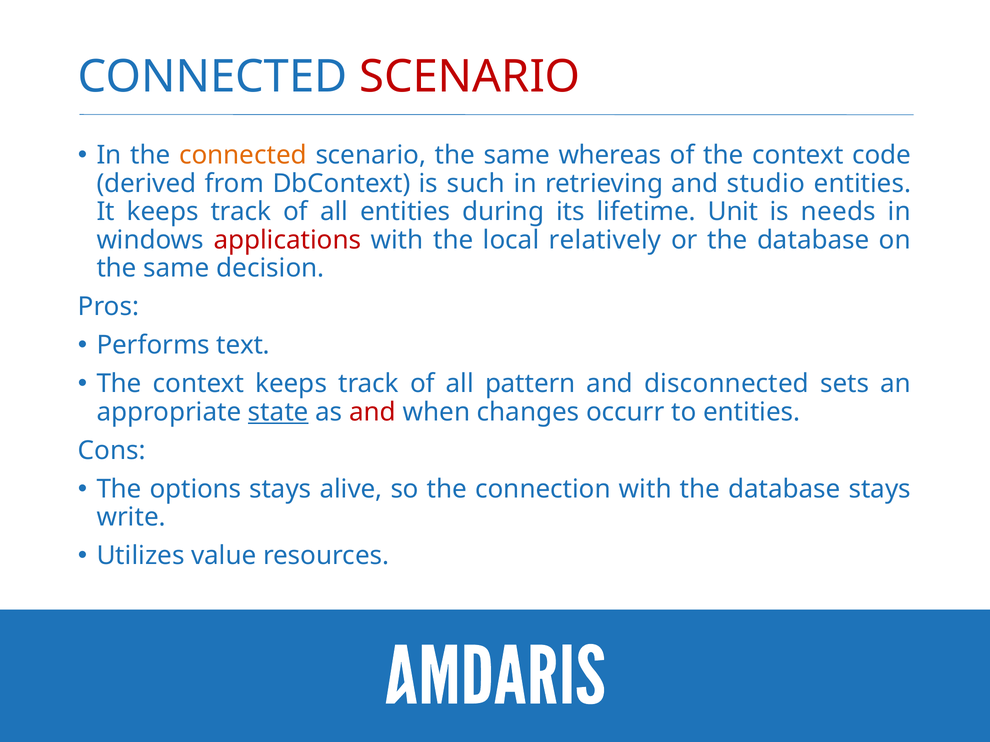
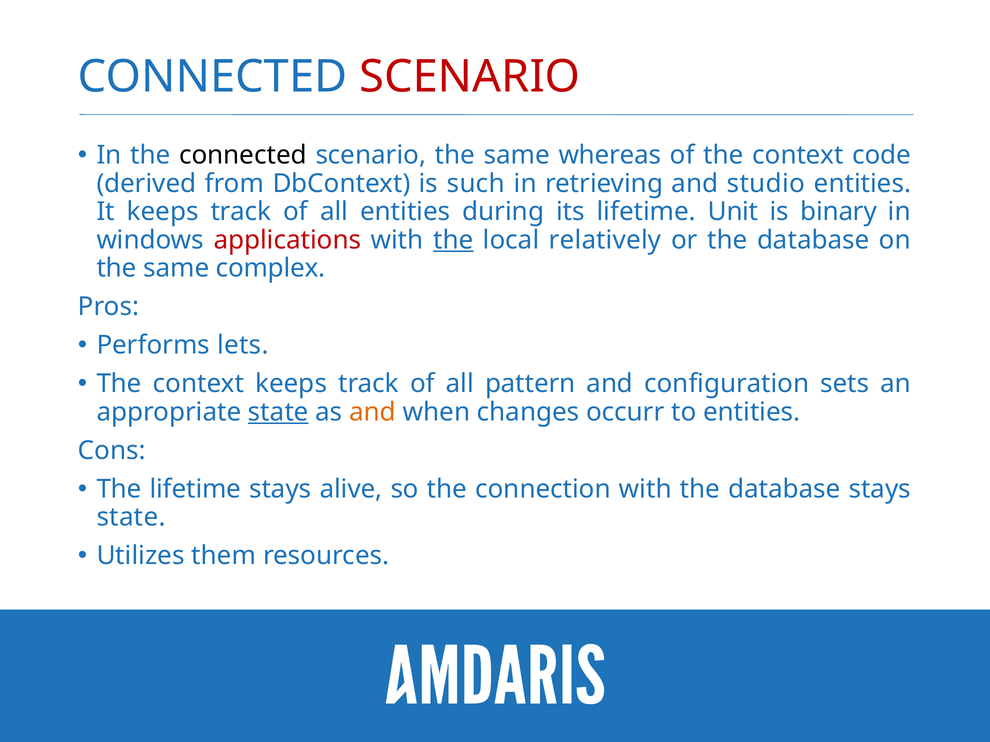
connected at (243, 155) colour: orange -> black
needs: needs -> binary
the at (453, 240) underline: none -> present
decision: decision -> complex
text: text -> lets
disconnected: disconnected -> configuration
and at (373, 412) colour: red -> orange
The options: options -> lifetime
write at (131, 518): write -> state
value: value -> them
